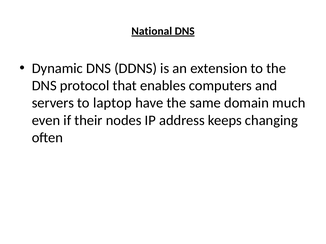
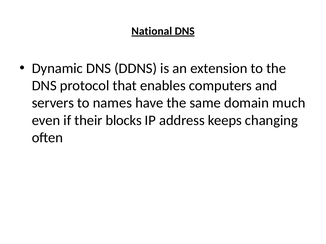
laptop: laptop -> names
nodes: nodes -> blocks
